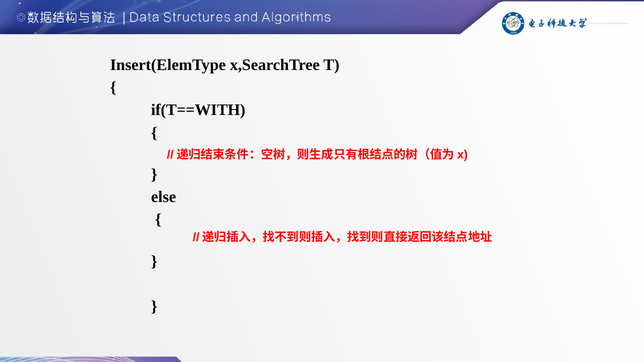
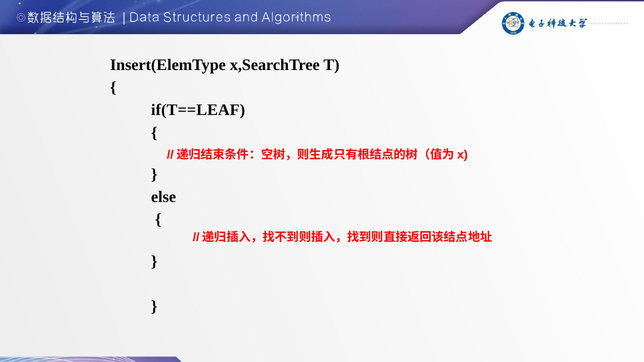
if(T==WITH: if(T==WITH -> if(T==LEAF
